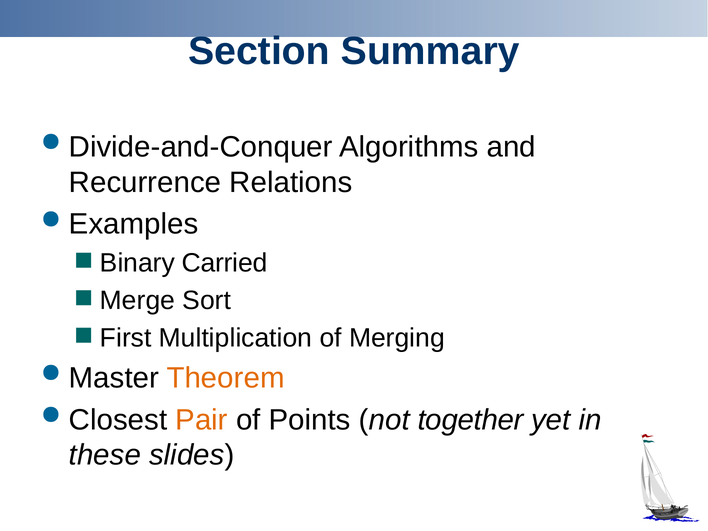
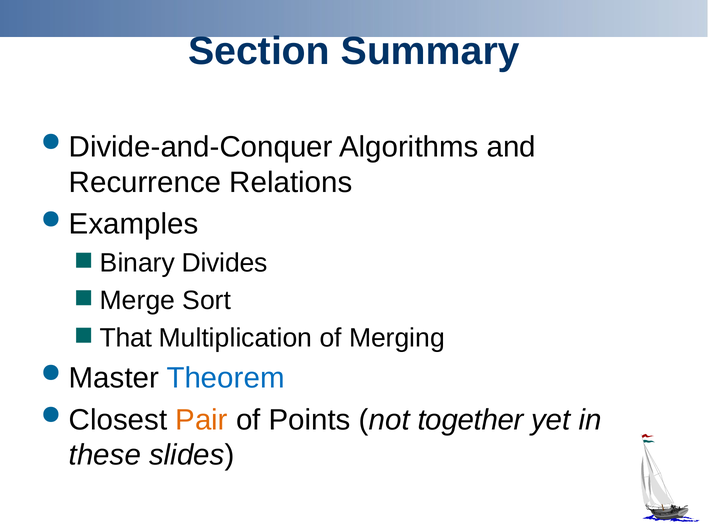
Carried: Carried -> Divides
First: First -> That
Theorem colour: orange -> blue
